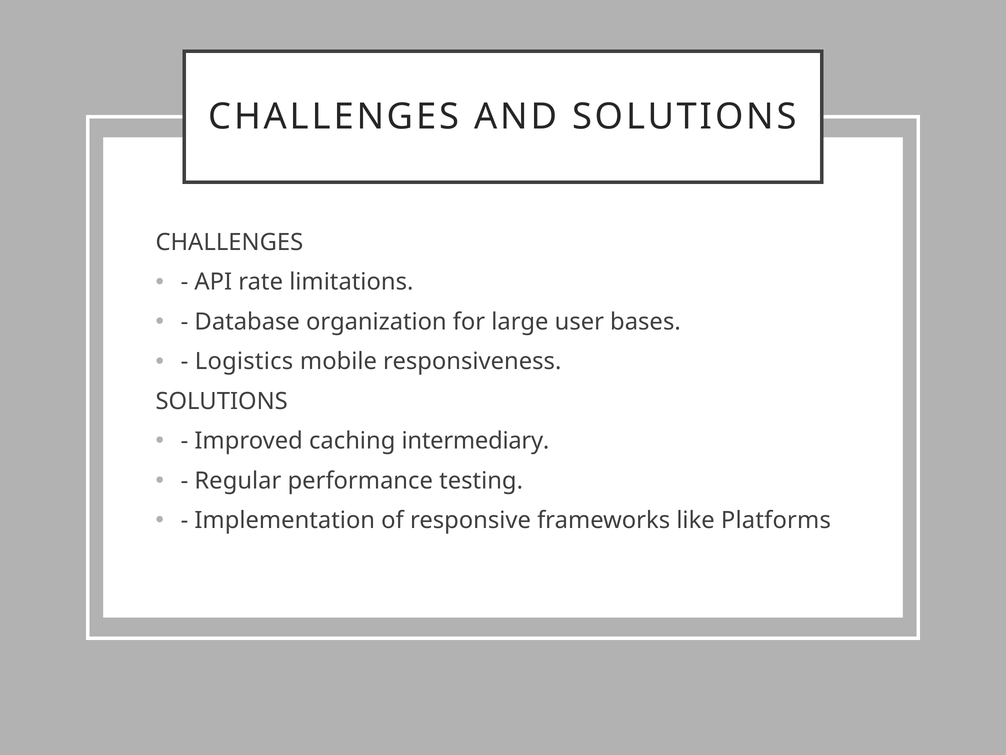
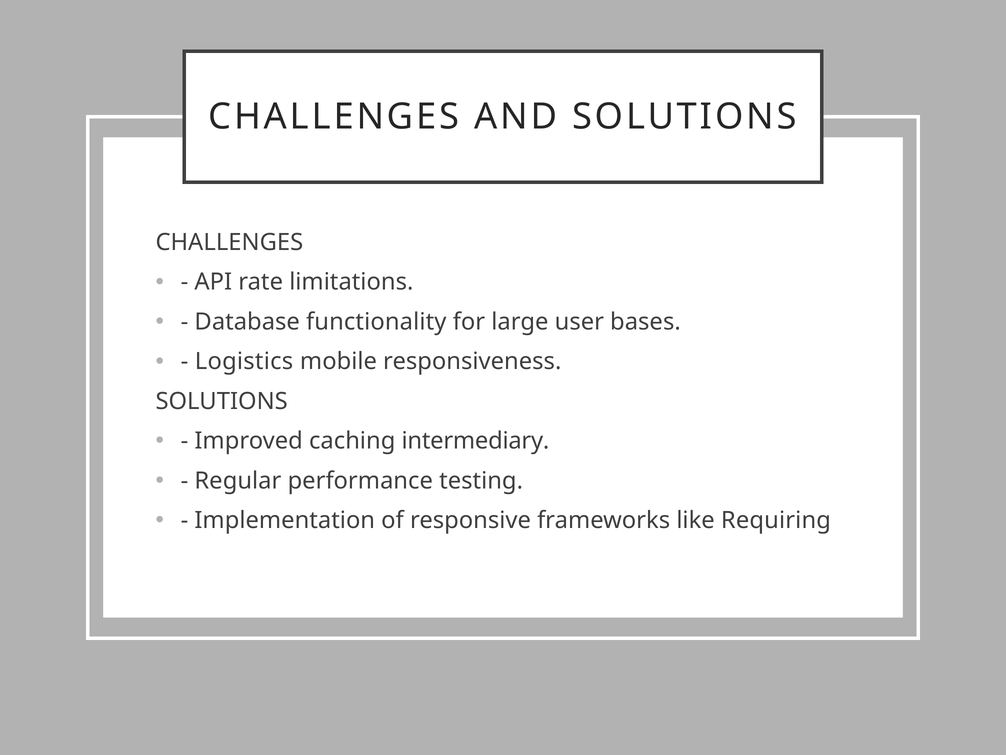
organization: organization -> functionality
Platforms: Platforms -> Requiring
